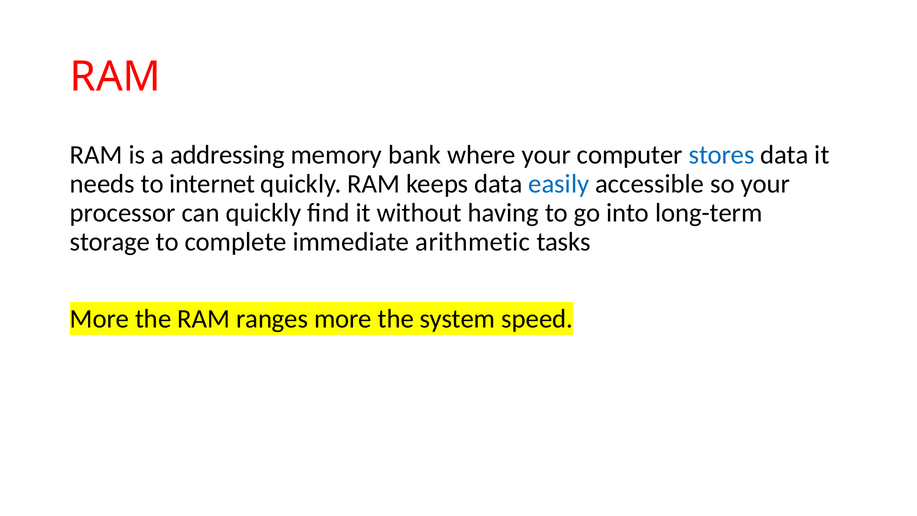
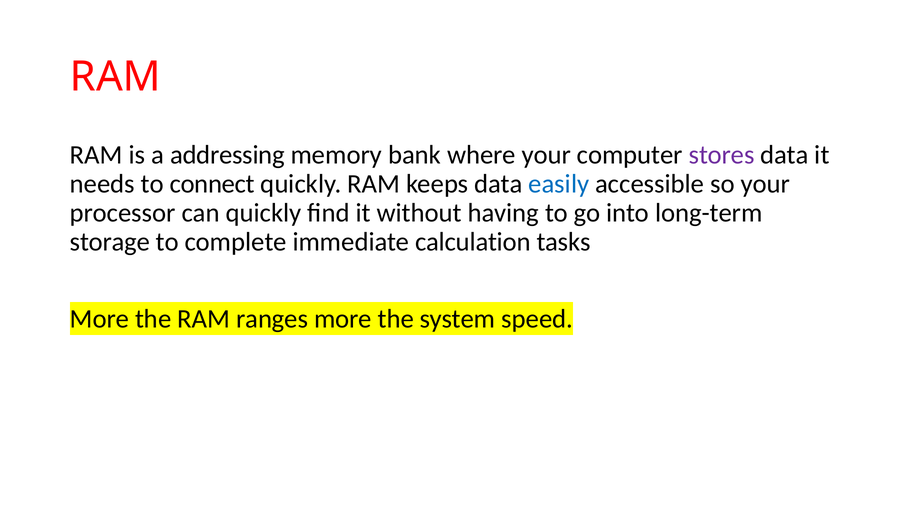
stores colour: blue -> purple
internet: internet -> connect
arithmetic: arithmetic -> calculation
